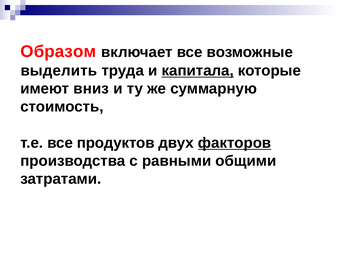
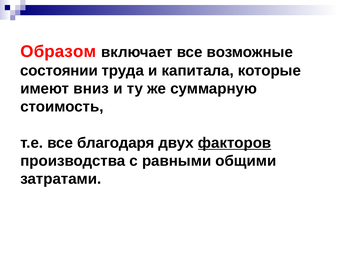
выделить: выделить -> состоянии
капитала underline: present -> none
продуктов: продуктов -> благодаря
